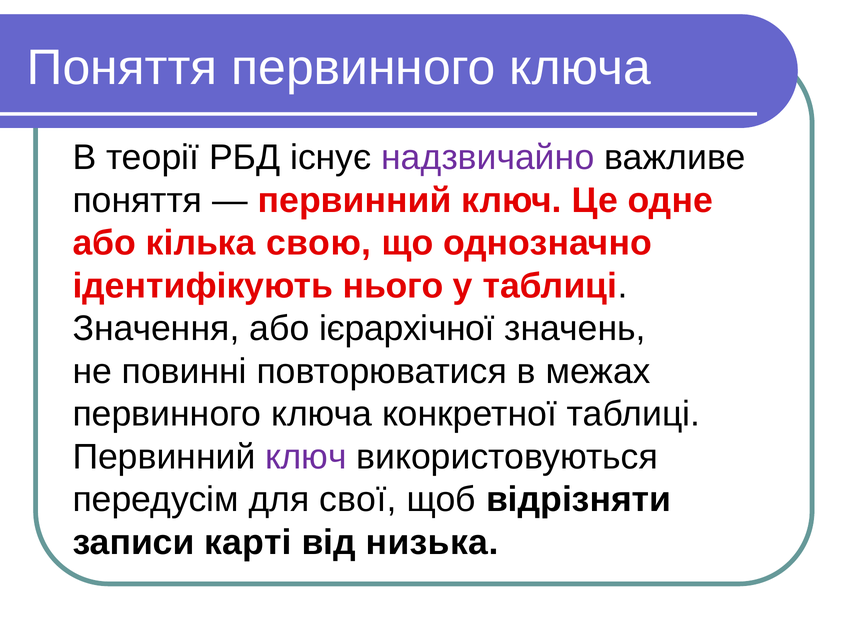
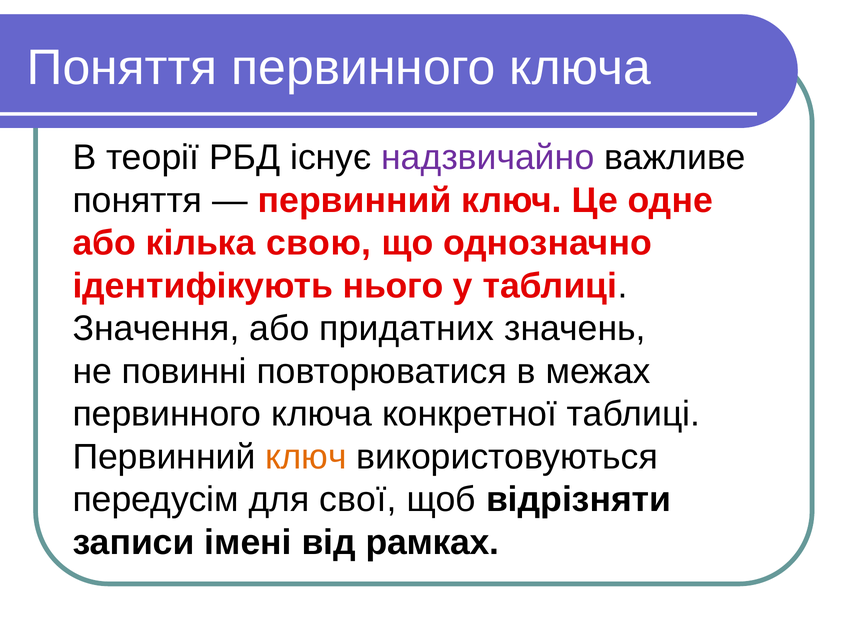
ієрархічної: ієрархічної -> придатних
ключ at (306, 457) colour: purple -> orange
карті: карті -> імені
низька: низька -> рамках
